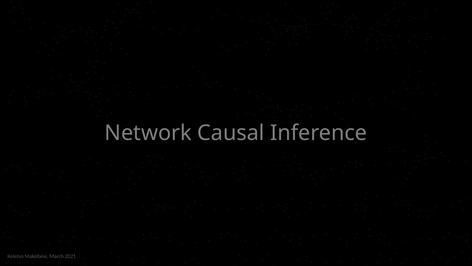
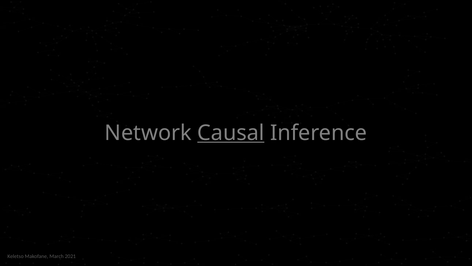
Causal underline: none -> present
